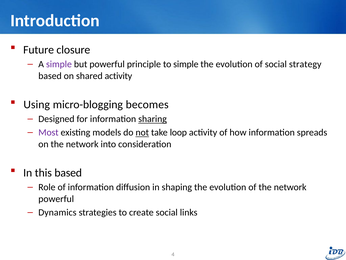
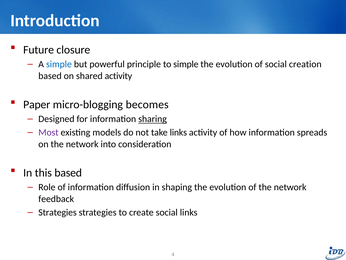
simple at (59, 64) colour: purple -> blue
strategy: strategy -> creation
Using: Using -> Paper
not underline: present -> none
take loop: loop -> links
powerful at (56, 198): powerful -> feedback
Dynamics at (57, 212): Dynamics -> Strategies
